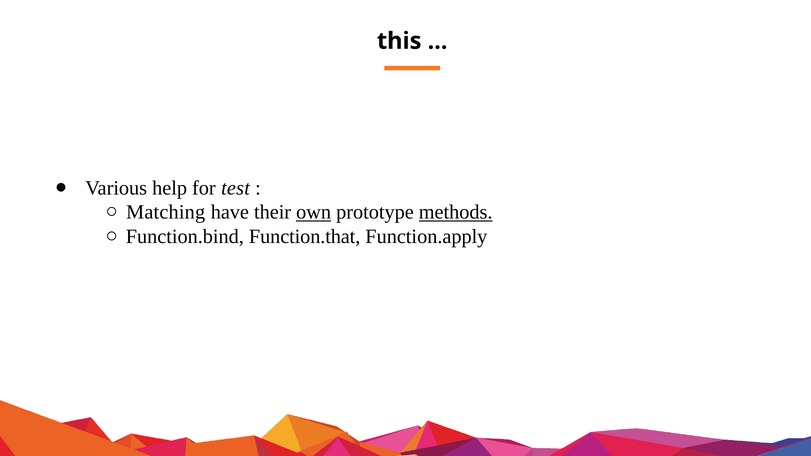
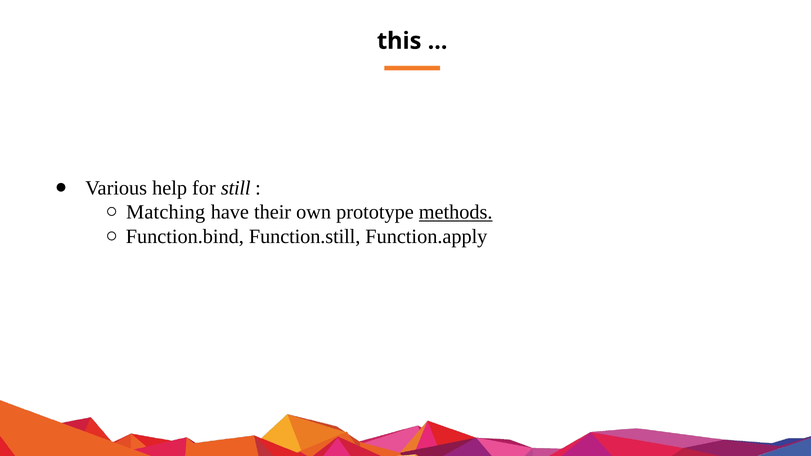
test: test -> still
own underline: present -> none
Function.that: Function.that -> Function.still
